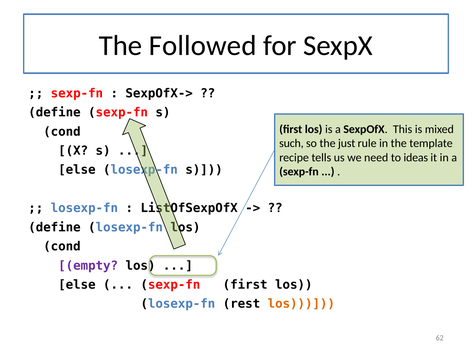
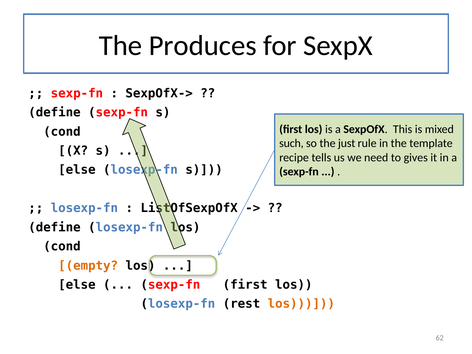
Followed: Followed -> Produces
ideas: ideas -> gives
empty colour: purple -> orange
